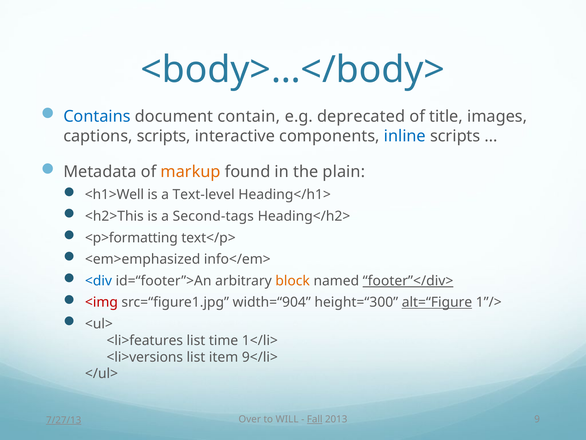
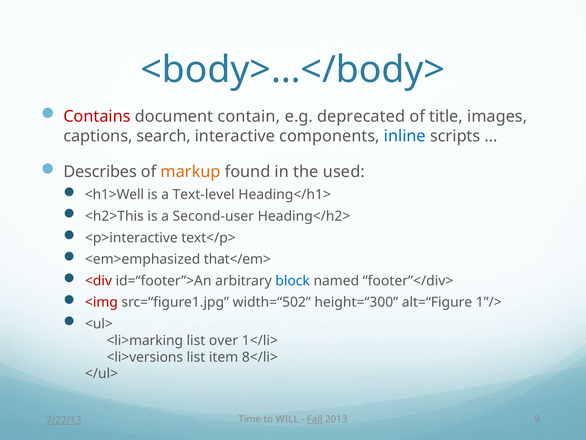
Contains colour: blue -> red
captions scripts: scripts -> search
Metadata: Metadata -> Describes
plain: plain -> used
Second-tags: Second-tags -> Second-user
<p>formatting: <p>formatting -> <p>interactive
info</em>: info</em> -> that</em>
<div colour: blue -> red
block colour: orange -> blue
footer”</div> underline: present -> none
width=“904: width=“904 -> width=“502
alt=“Figure underline: present -> none
<li>features: <li>features -> <li>marking
time: time -> over
9</li>: 9</li> -> 8</li>
Over: Over -> Time
